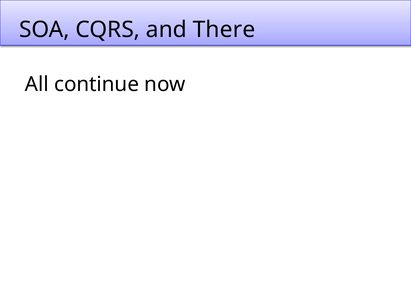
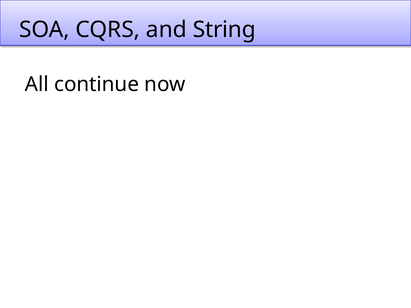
There: There -> String
